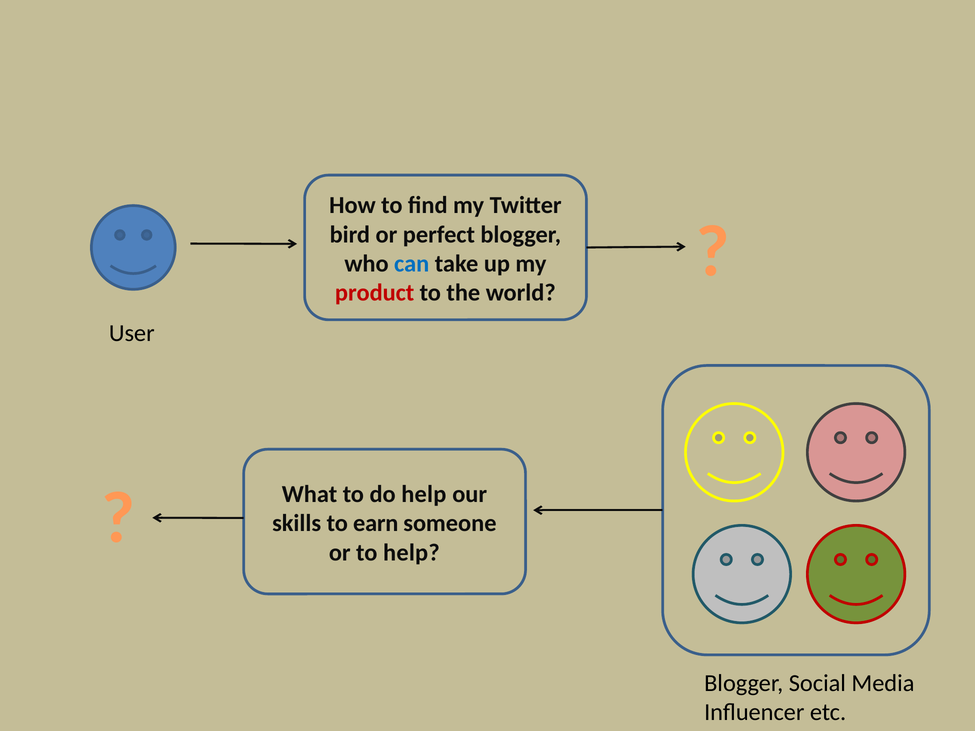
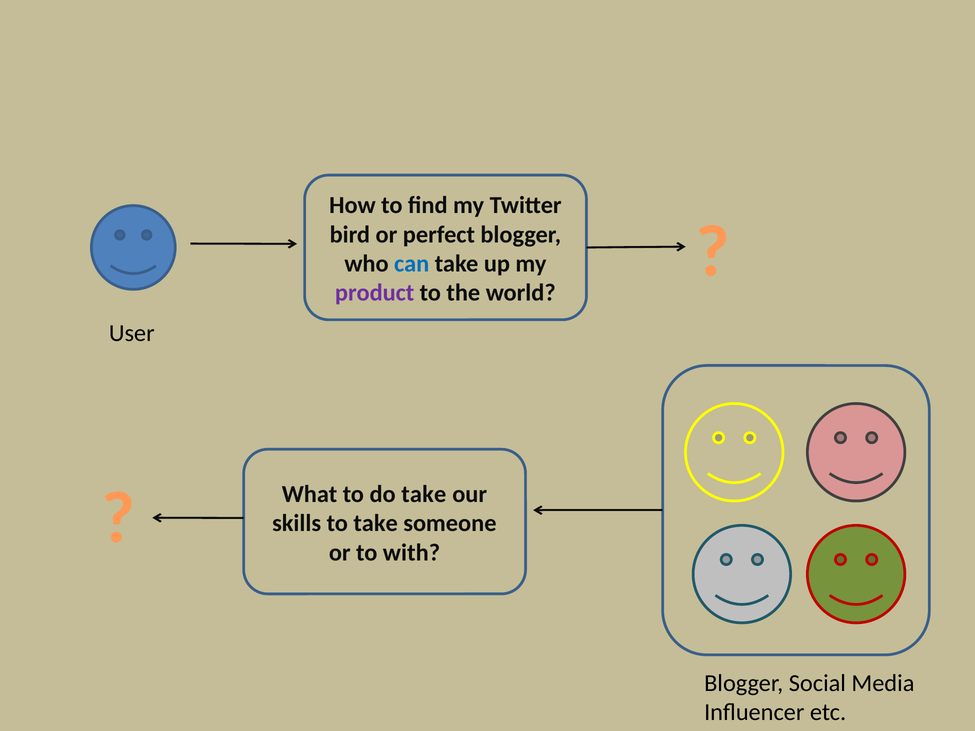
product colour: red -> purple
do help: help -> take
to earn: earn -> take
to help: help -> with
